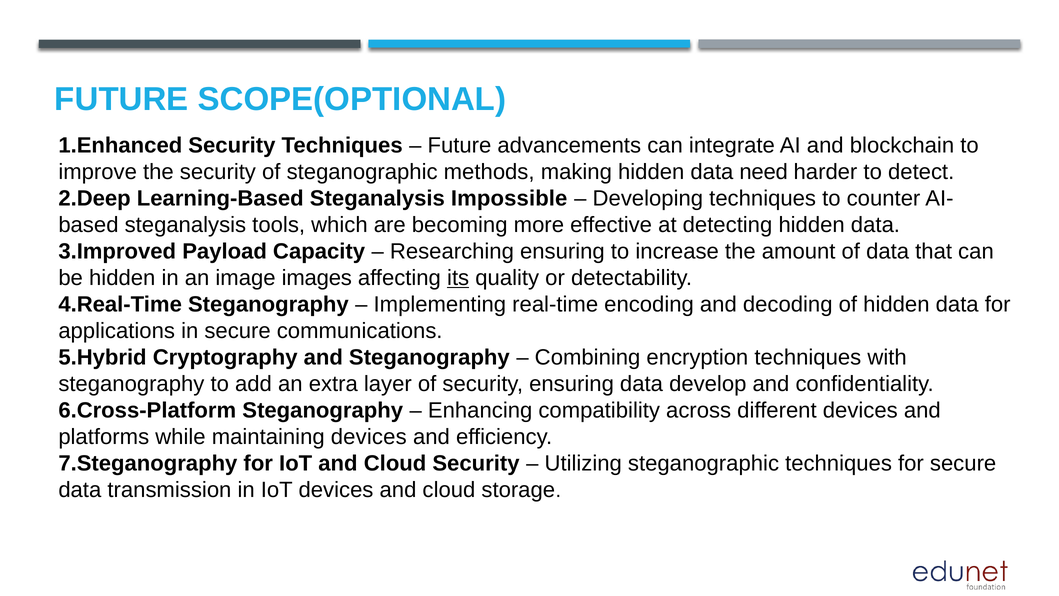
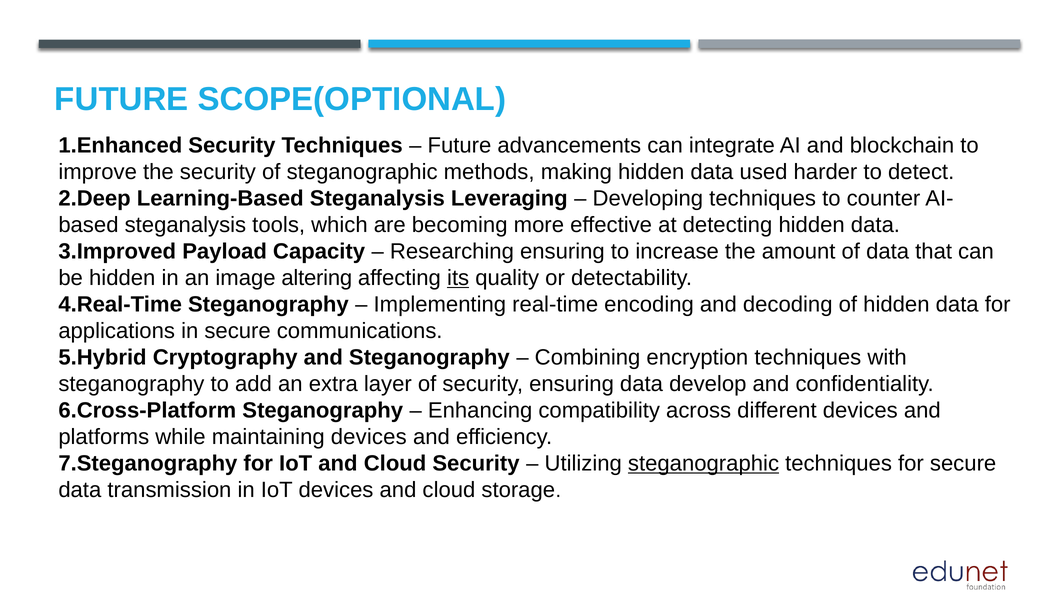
need: need -> used
Impossible: Impossible -> Leveraging
images: images -> altering
steganographic at (704, 463) underline: none -> present
